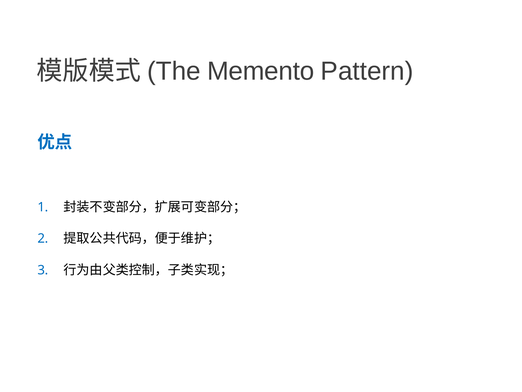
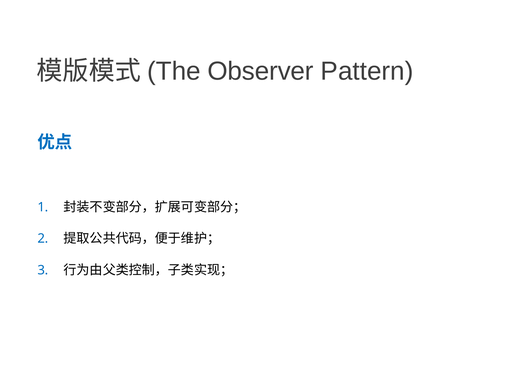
Memento: Memento -> Observer
